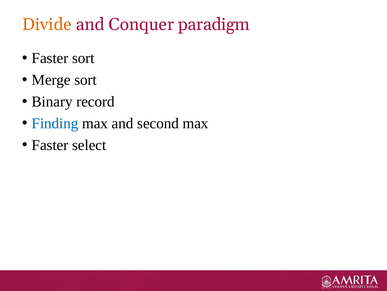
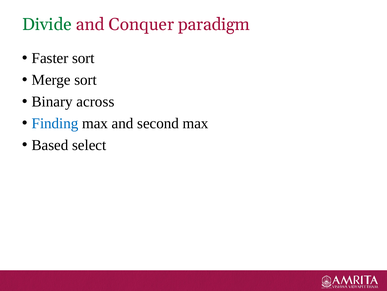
Divide colour: orange -> green
record: record -> across
Faster at (50, 145): Faster -> Based
